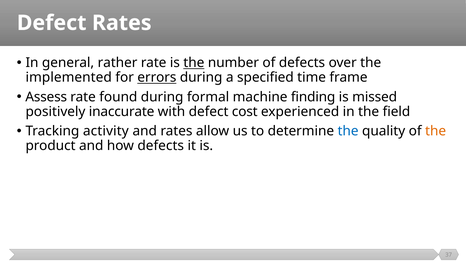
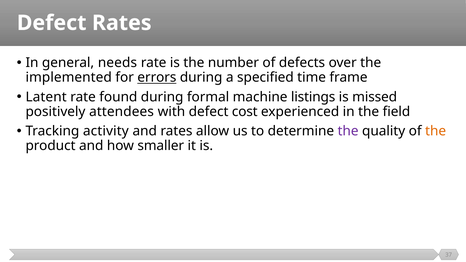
rather: rather -> needs
the at (194, 63) underline: present -> none
Assess: Assess -> Latent
finding: finding -> listings
inaccurate: inaccurate -> attendees
the at (348, 131) colour: blue -> purple
how defects: defects -> smaller
